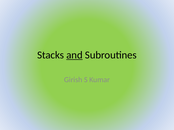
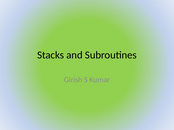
and underline: present -> none
